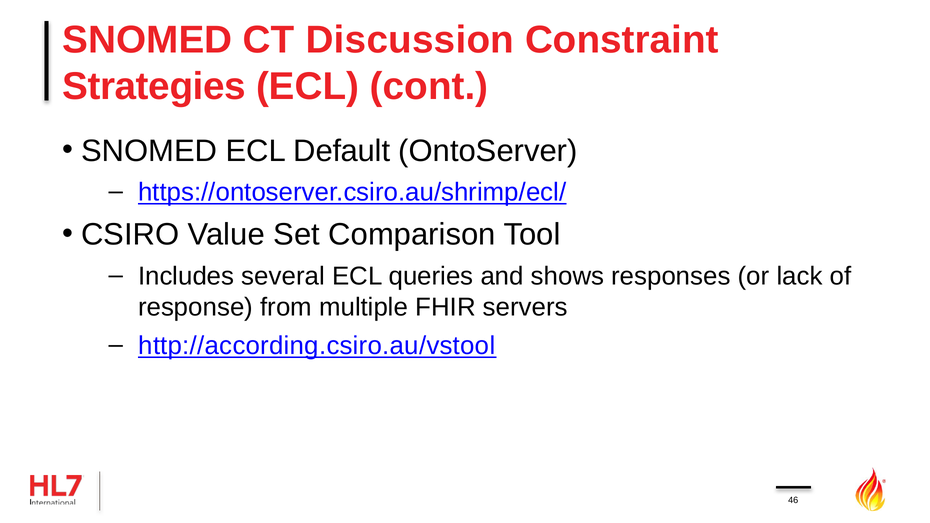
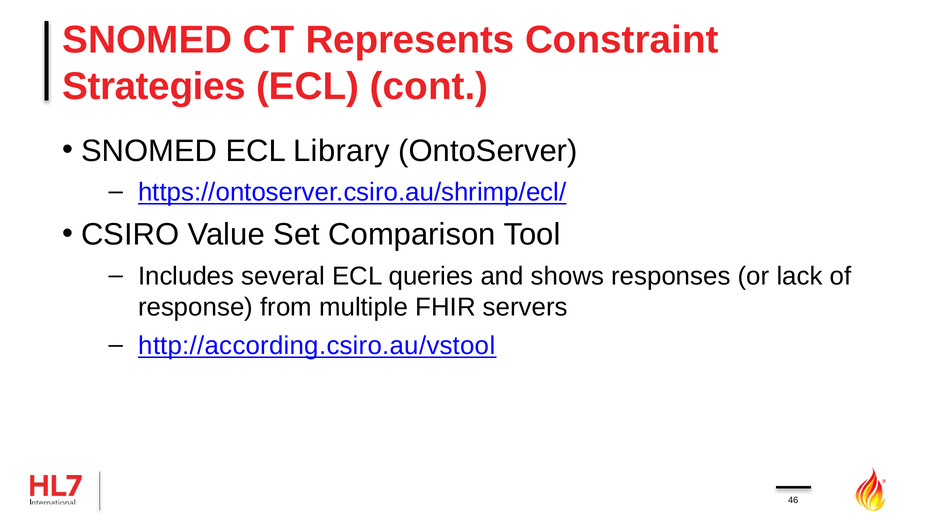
Discussion: Discussion -> Represents
Default: Default -> Library
